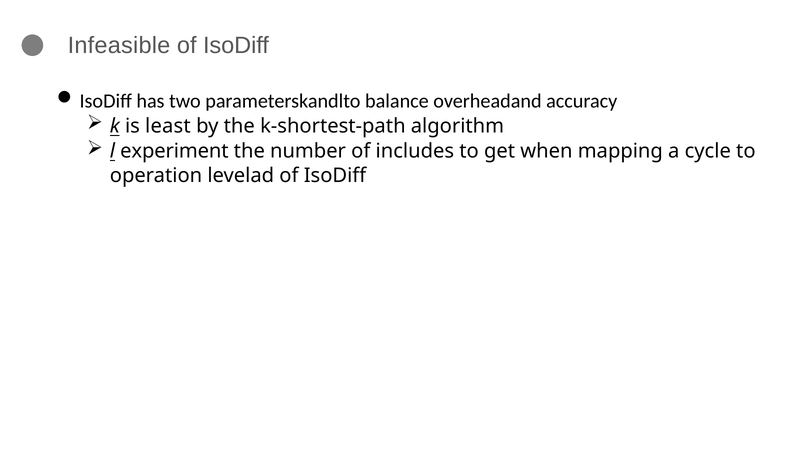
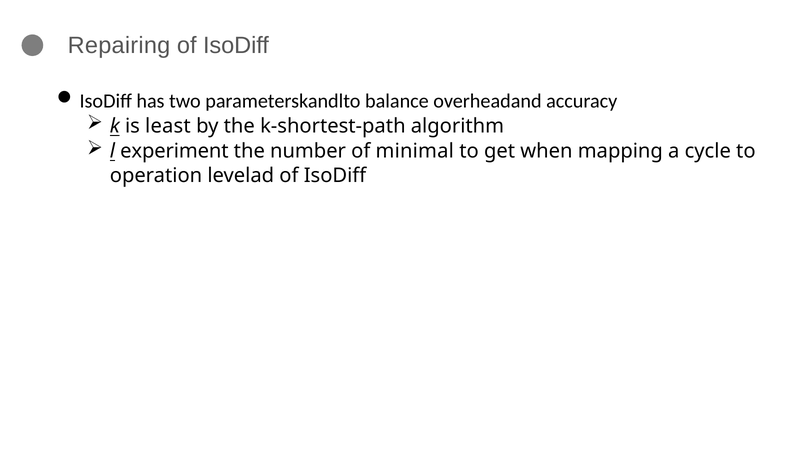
Infeasible: Infeasible -> Repairing
includes: includes -> minimal
